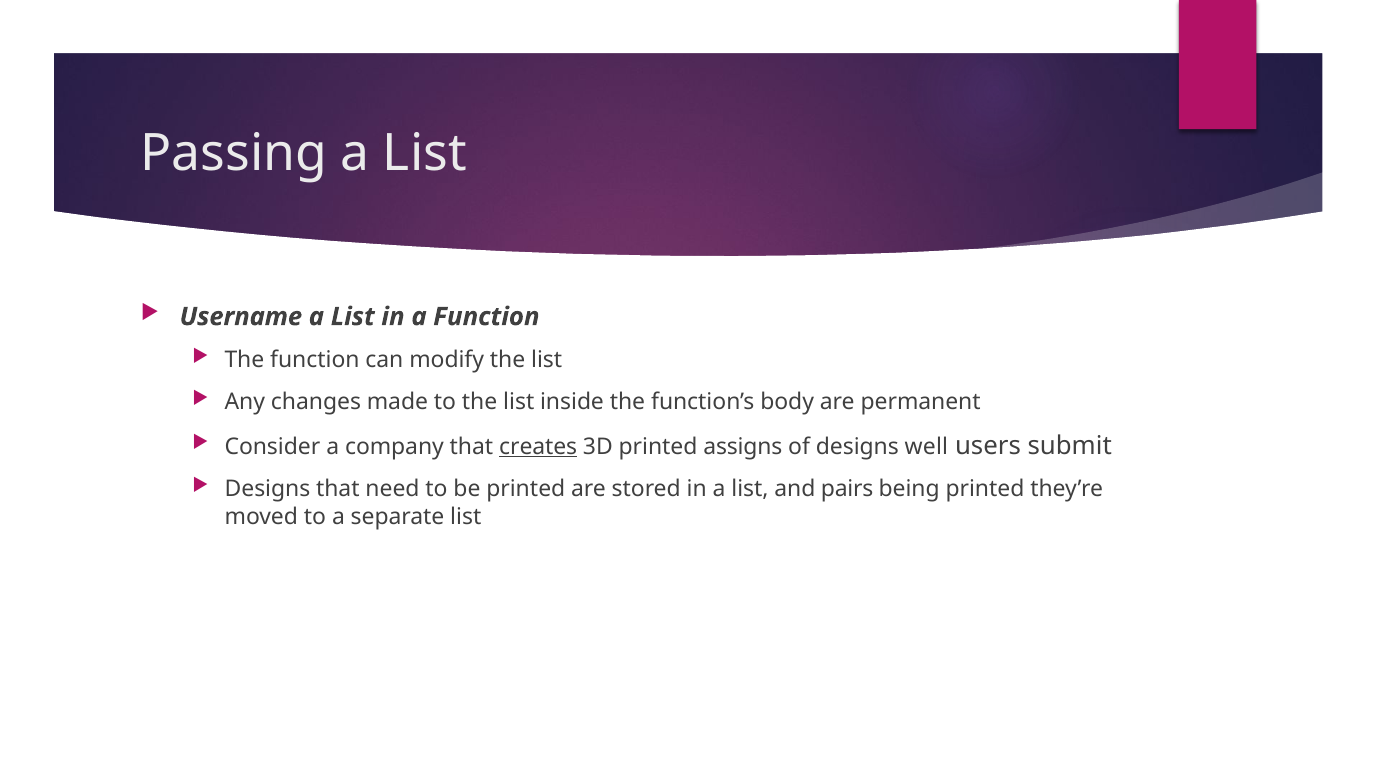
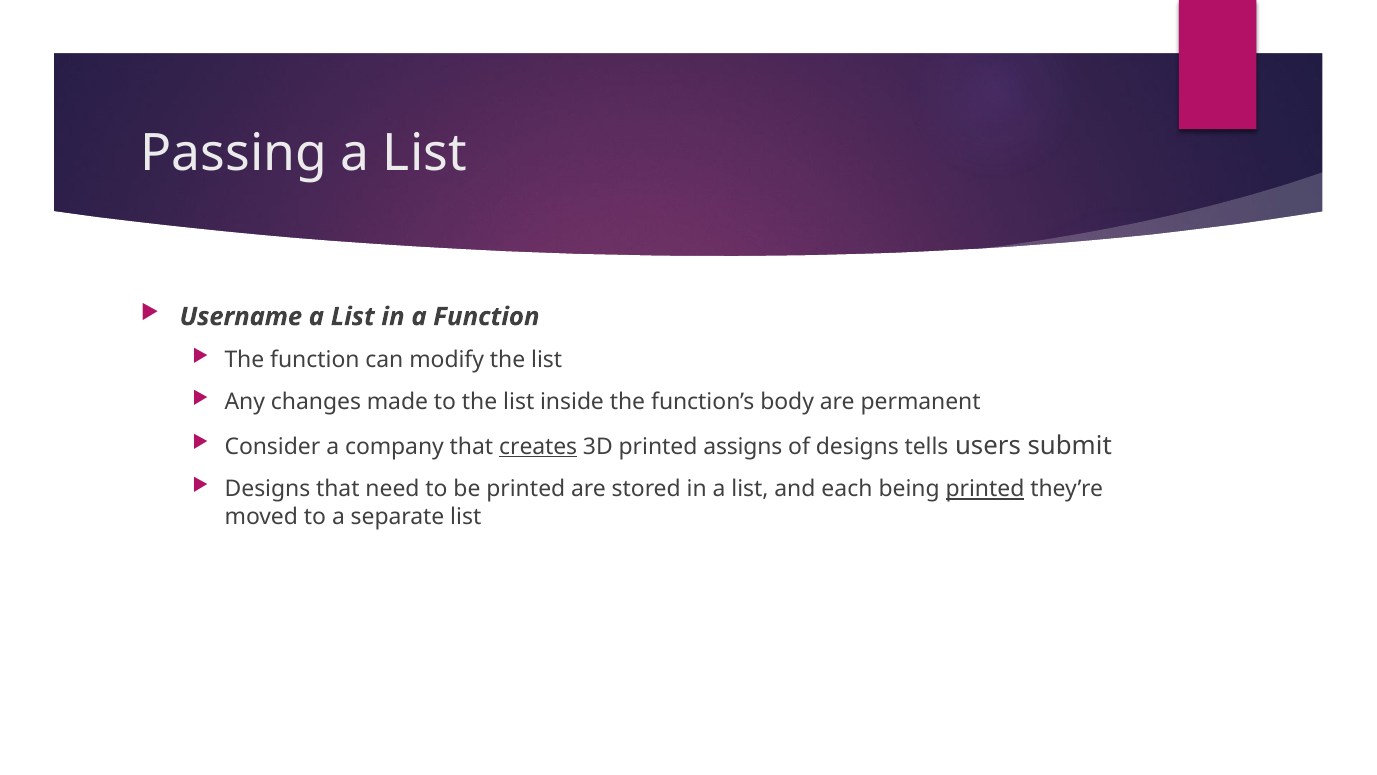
well: well -> tells
pairs: pairs -> each
printed at (985, 489) underline: none -> present
